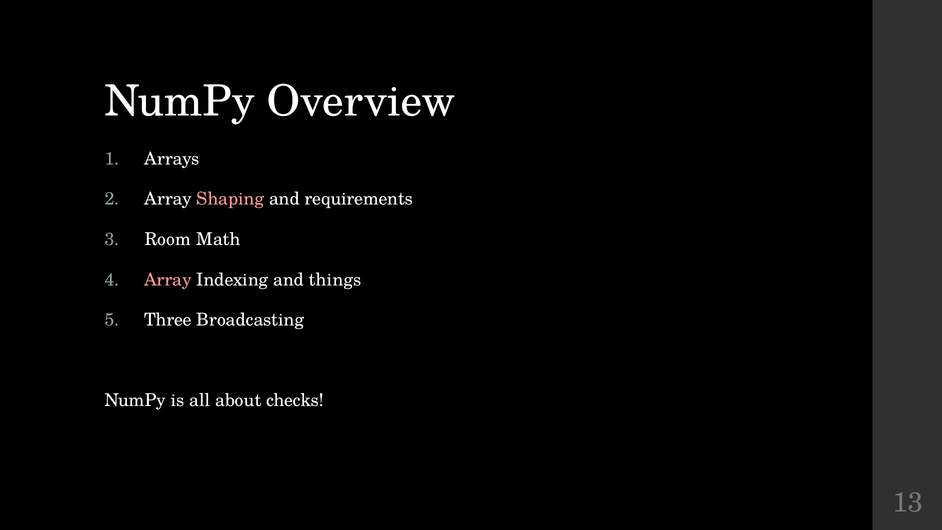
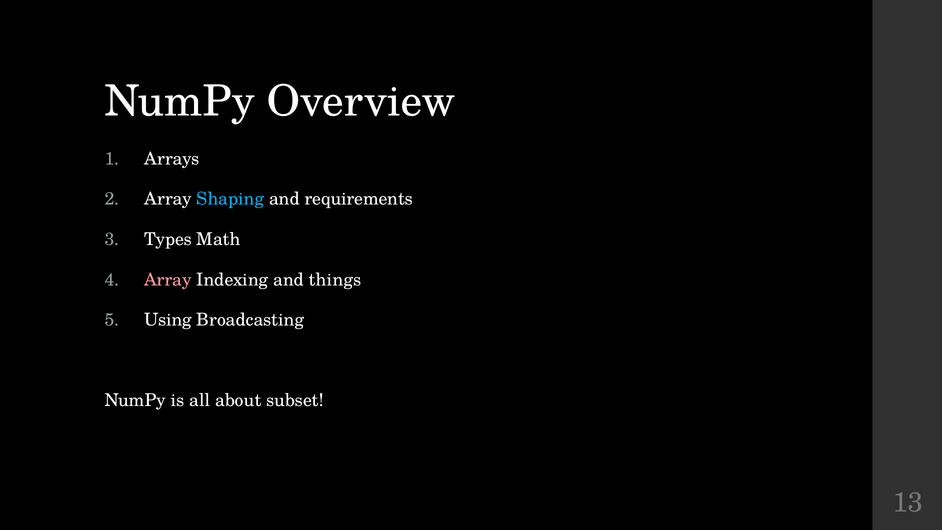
Shaping colour: pink -> light blue
Room: Room -> Types
Three: Three -> Using
checks: checks -> subset
